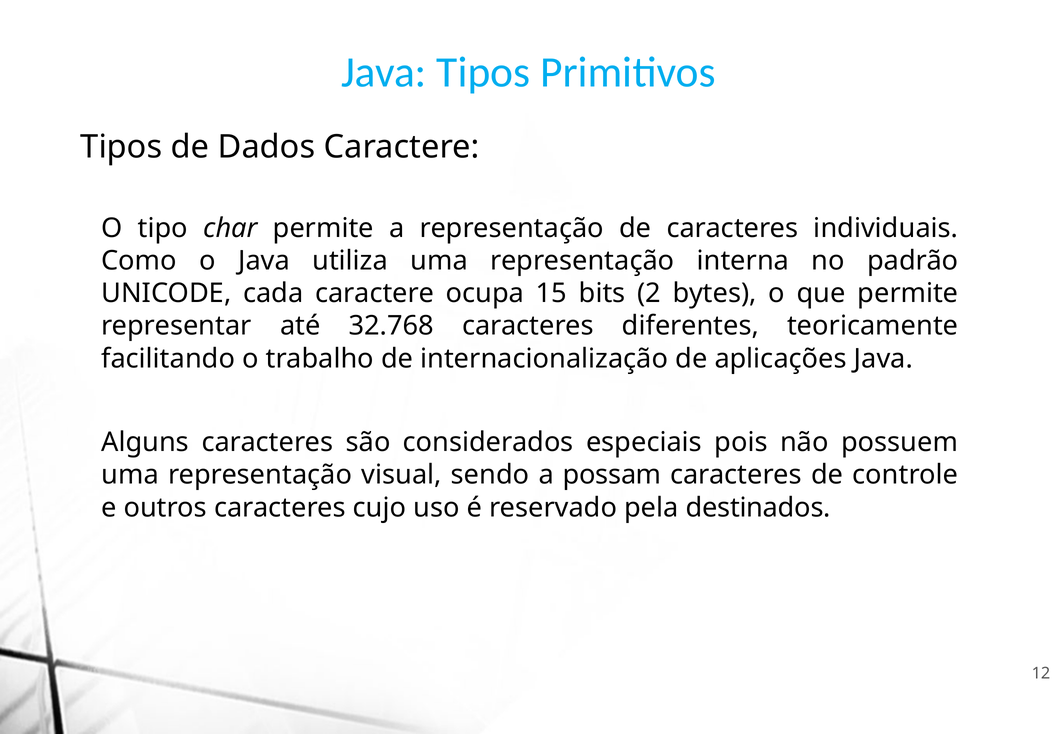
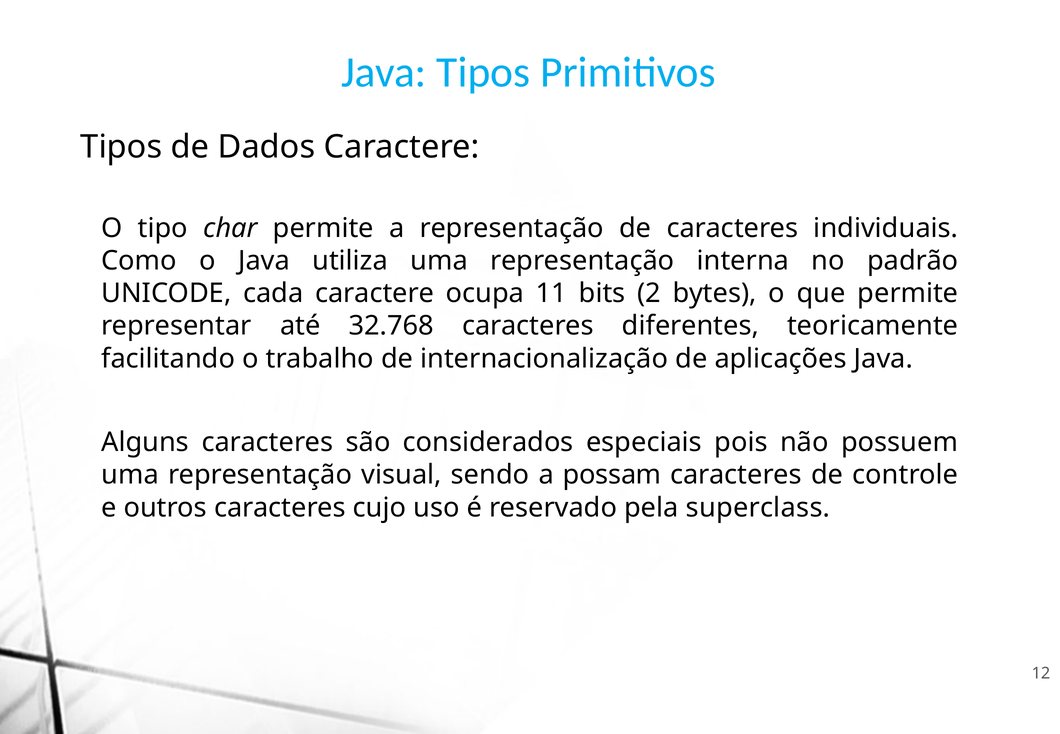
15: 15 -> 11
destinados: destinados -> superclass
